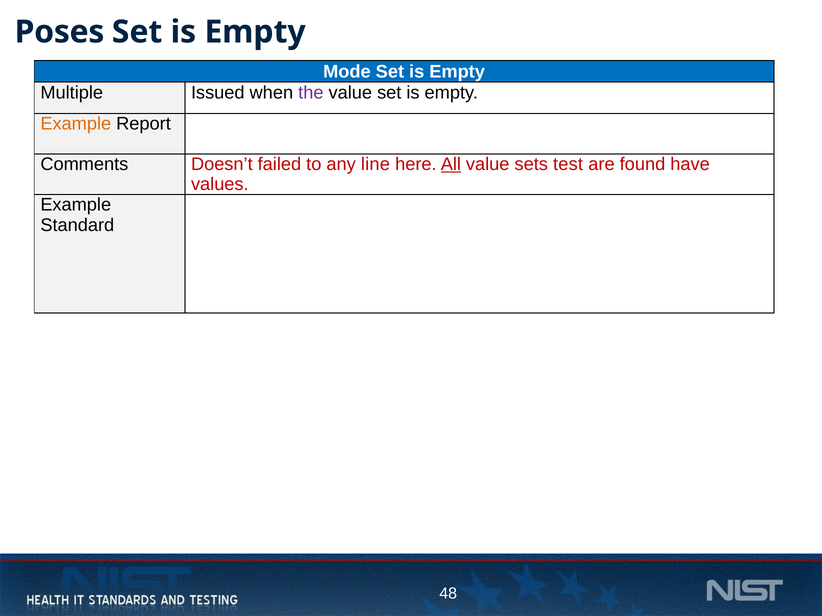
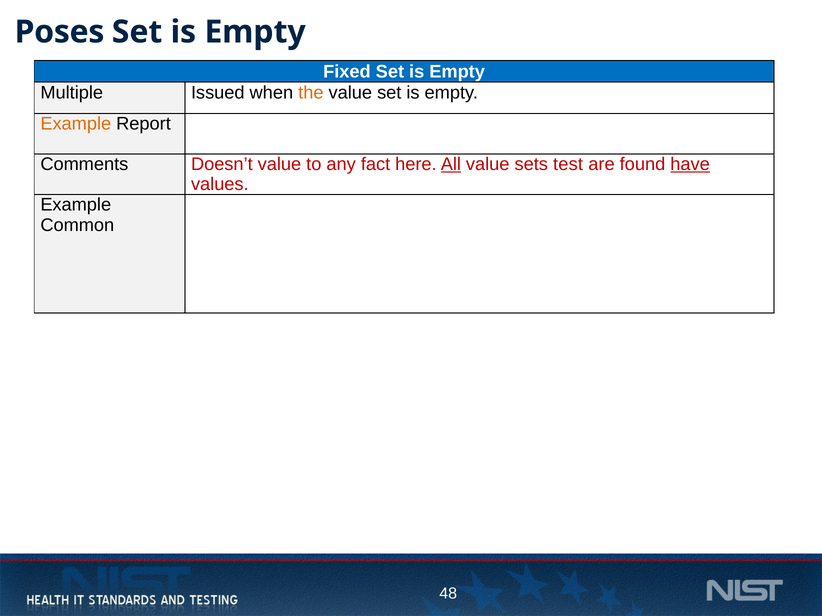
Mode: Mode -> Fixed
the colour: purple -> orange
Doesn’t failed: failed -> value
line: line -> fact
have underline: none -> present
Standard: Standard -> Common
